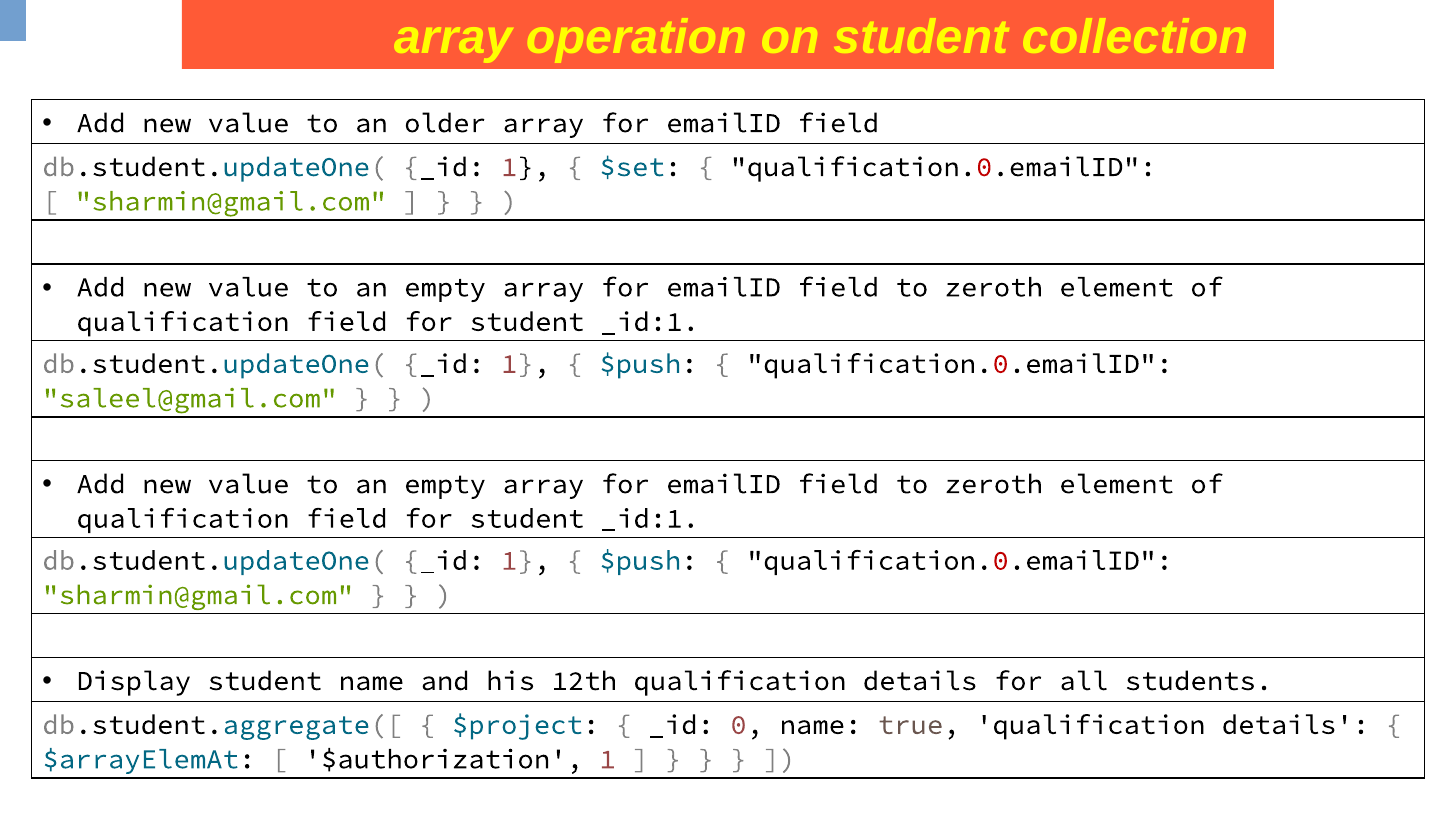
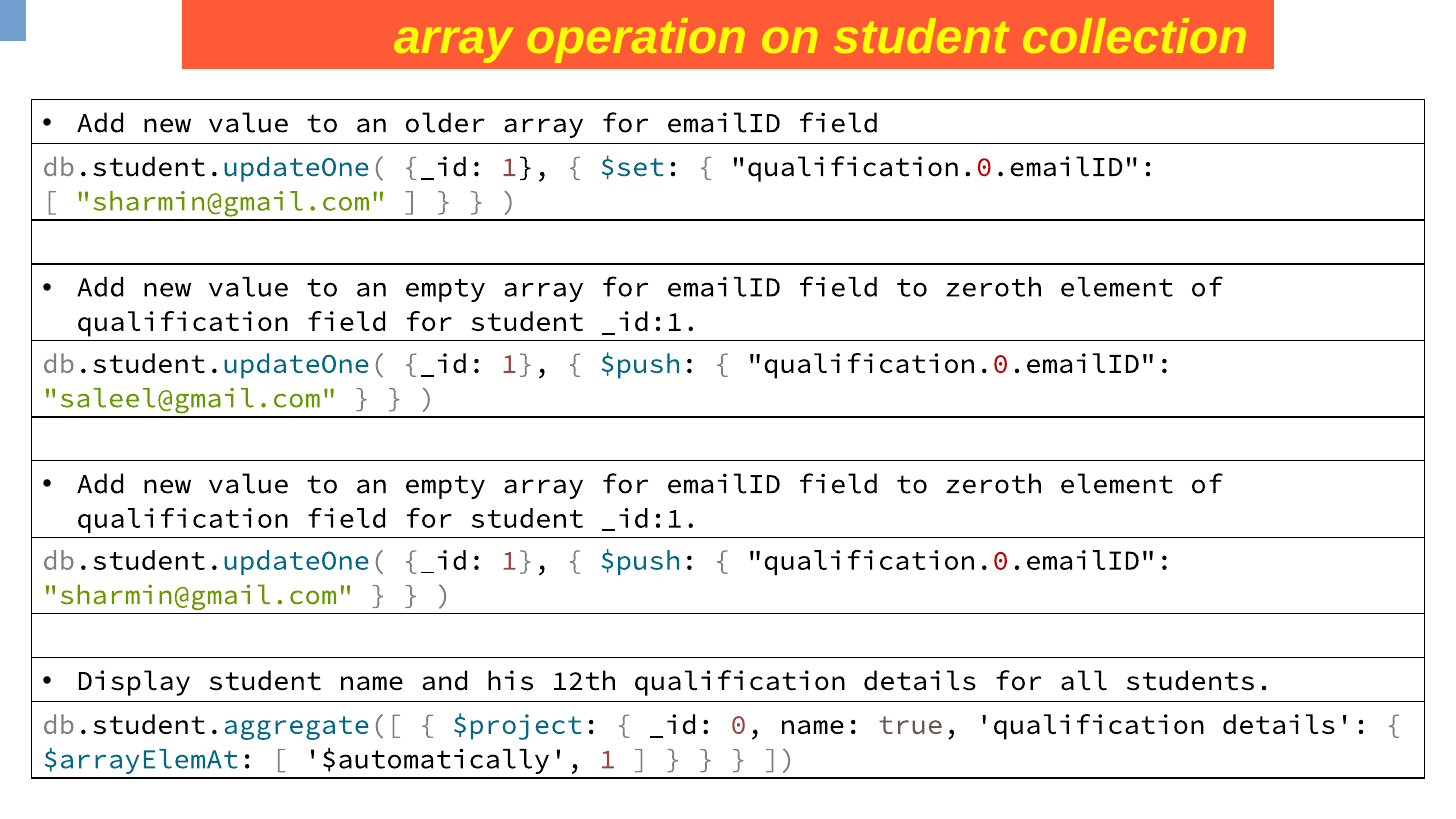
$authorization: $authorization -> $automatically
